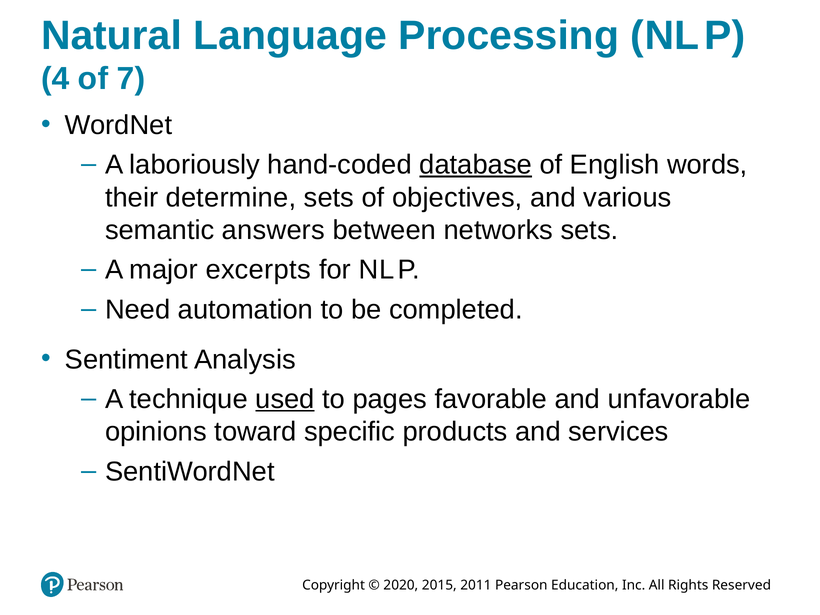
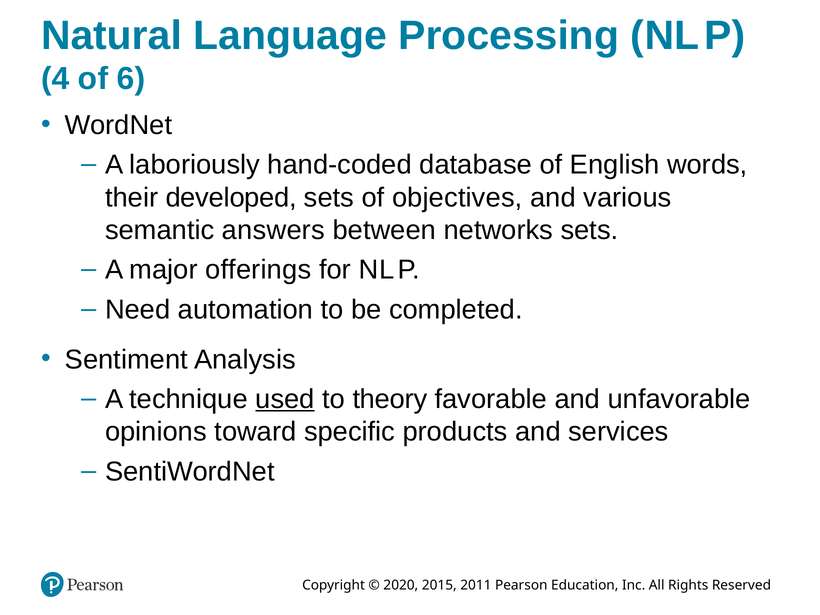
7: 7 -> 6
database underline: present -> none
determine: determine -> developed
excerpts: excerpts -> offerings
pages: pages -> theory
